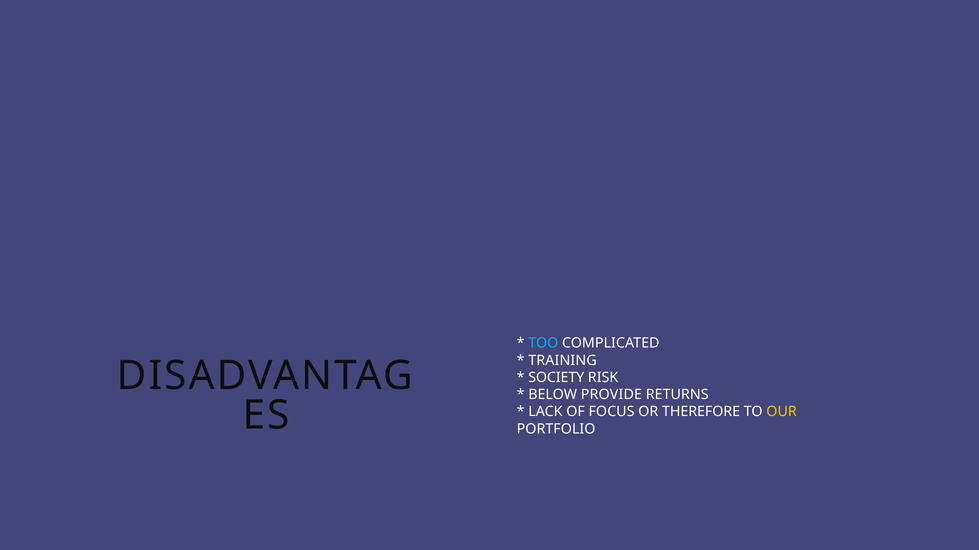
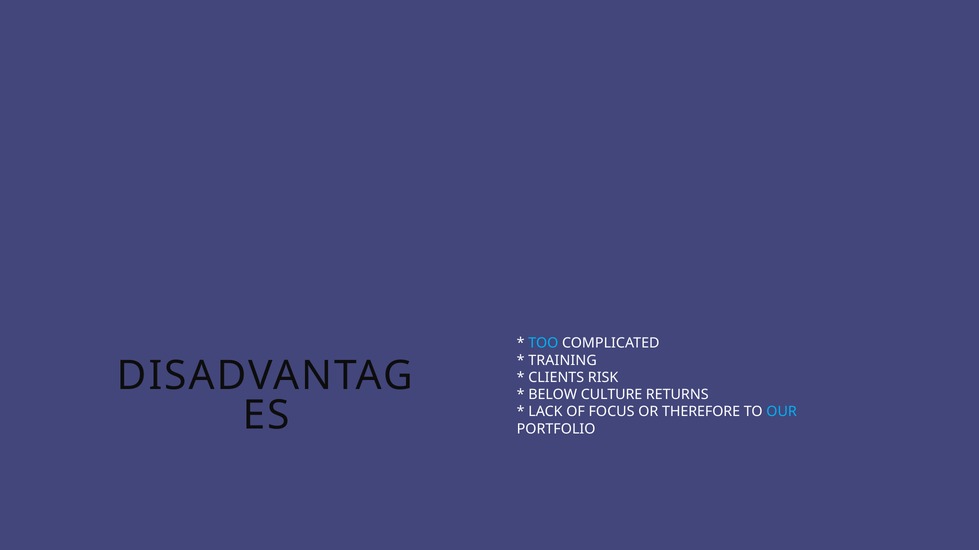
SOCIETY: SOCIETY -> CLIENTS
PROVIDE: PROVIDE -> CULTURE
OUR colour: yellow -> light blue
